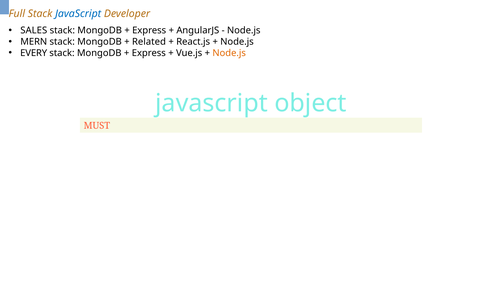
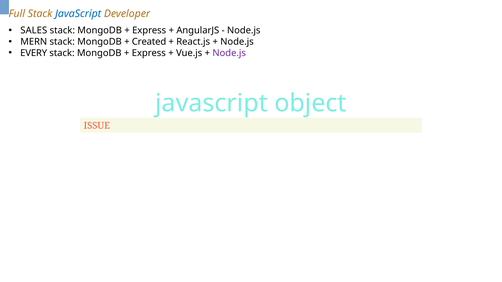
Related: Related -> Created
Node.js at (229, 53) colour: orange -> purple
MUST: MUST -> ISSUE
